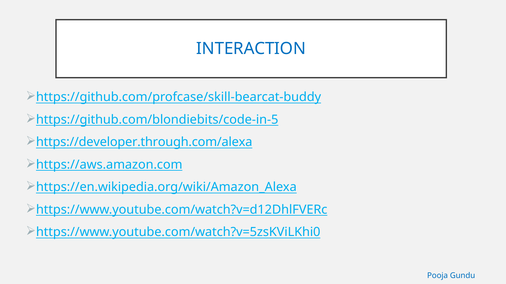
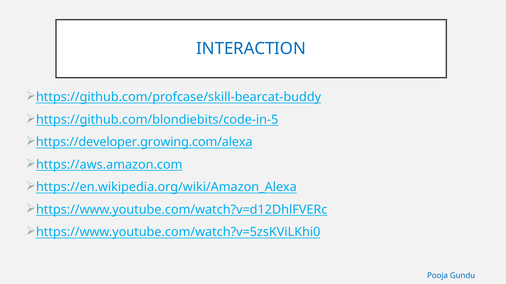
https://developer.through.com/alexa: https://developer.through.com/alexa -> https://developer.growing.com/alexa
